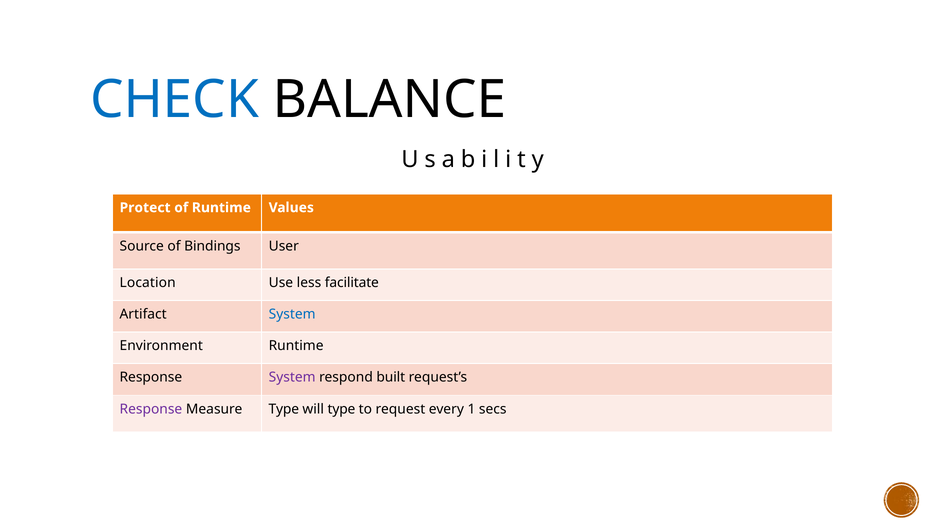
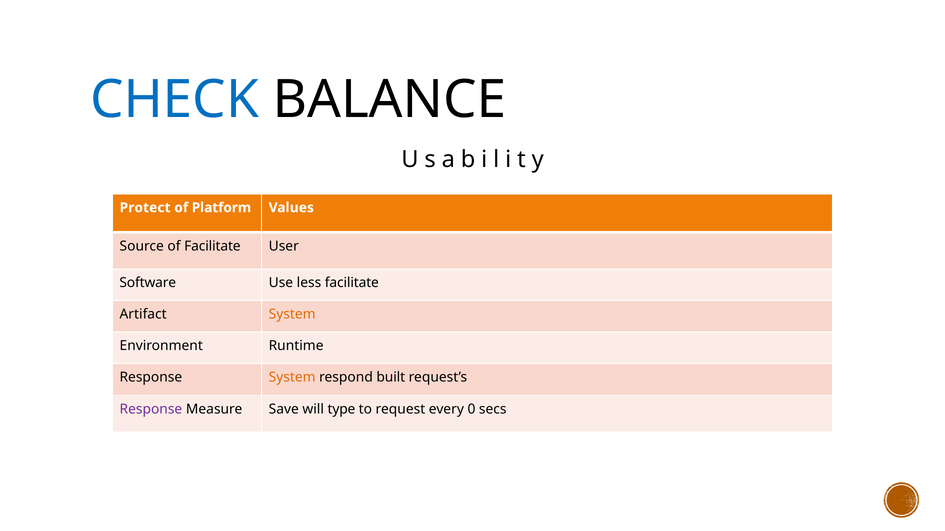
of Runtime: Runtime -> Platform
of Bindings: Bindings -> Facilitate
Location: Location -> Software
System at (292, 315) colour: blue -> orange
System at (292, 378) colour: purple -> orange
Measure Type: Type -> Save
1: 1 -> 0
